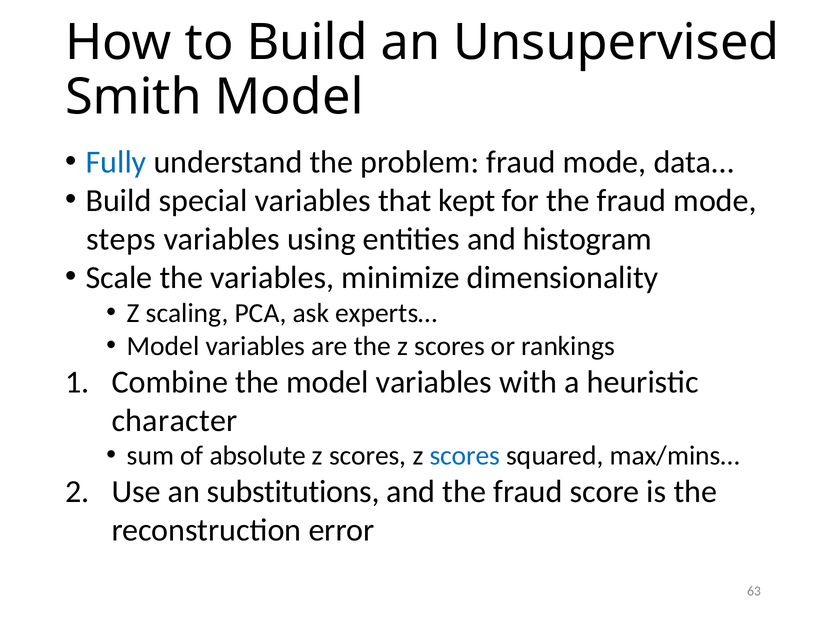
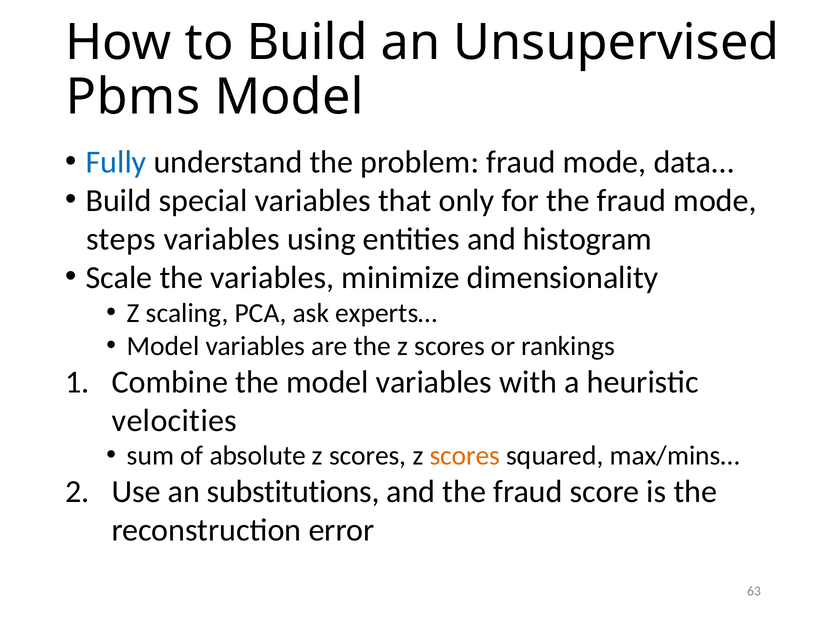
Smith: Smith -> Pbms
kept: kept -> only
character: character -> velocities
scores at (465, 456) colour: blue -> orange
